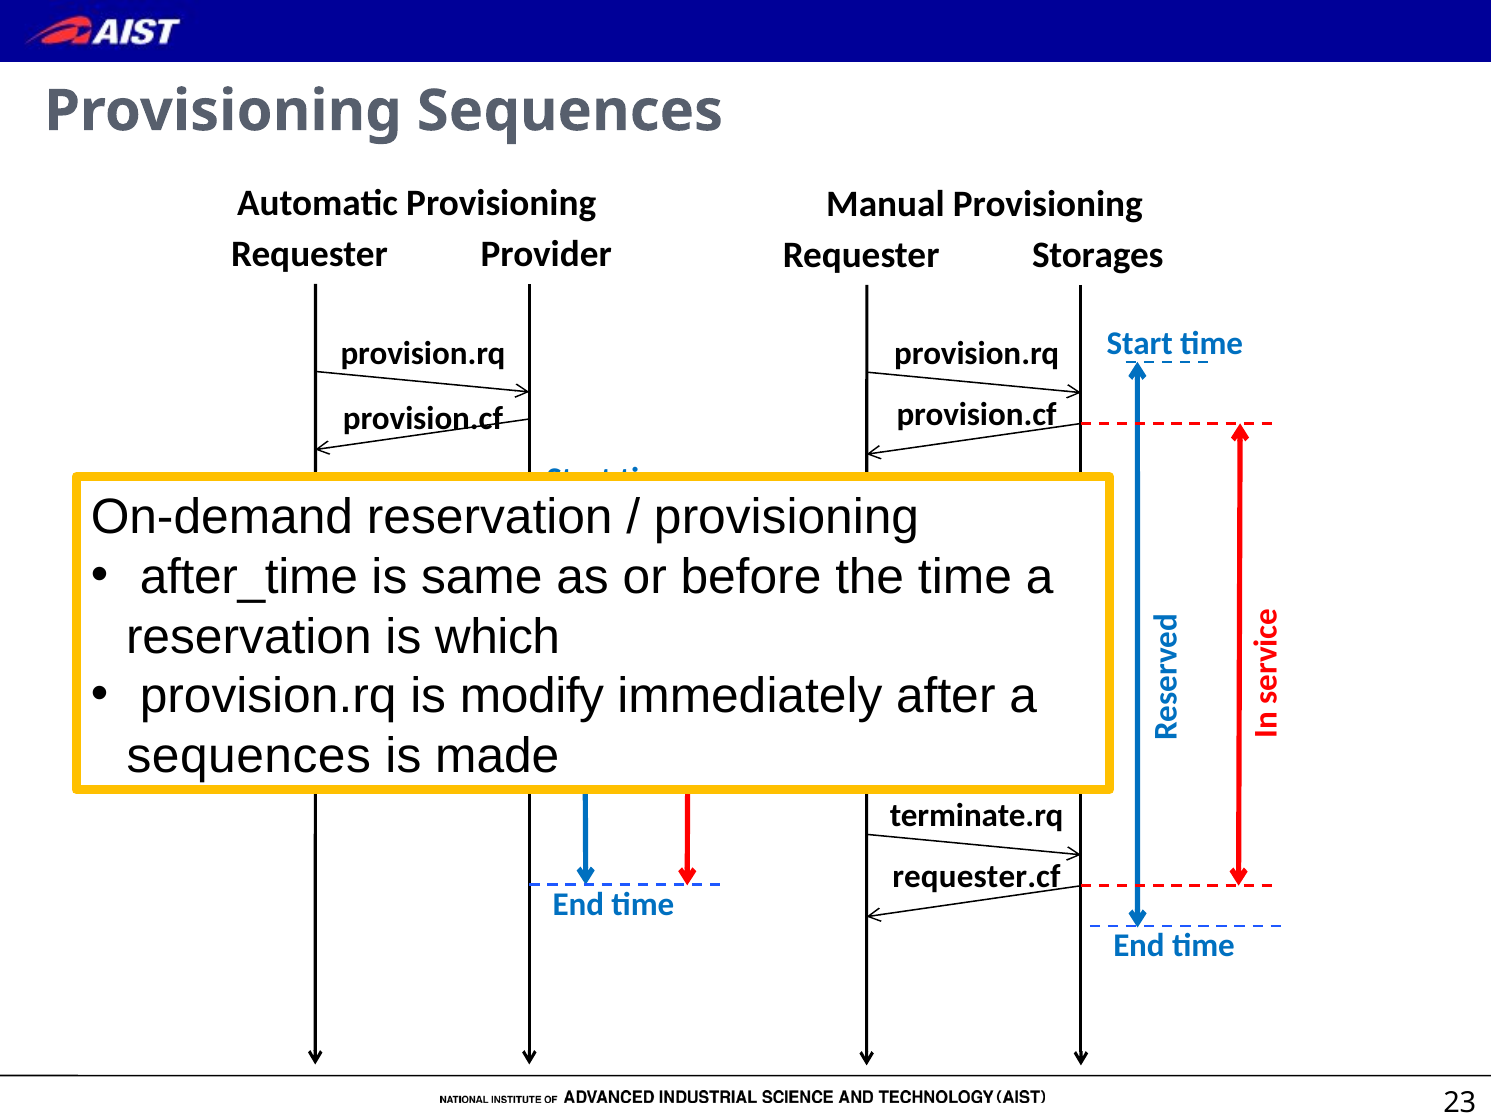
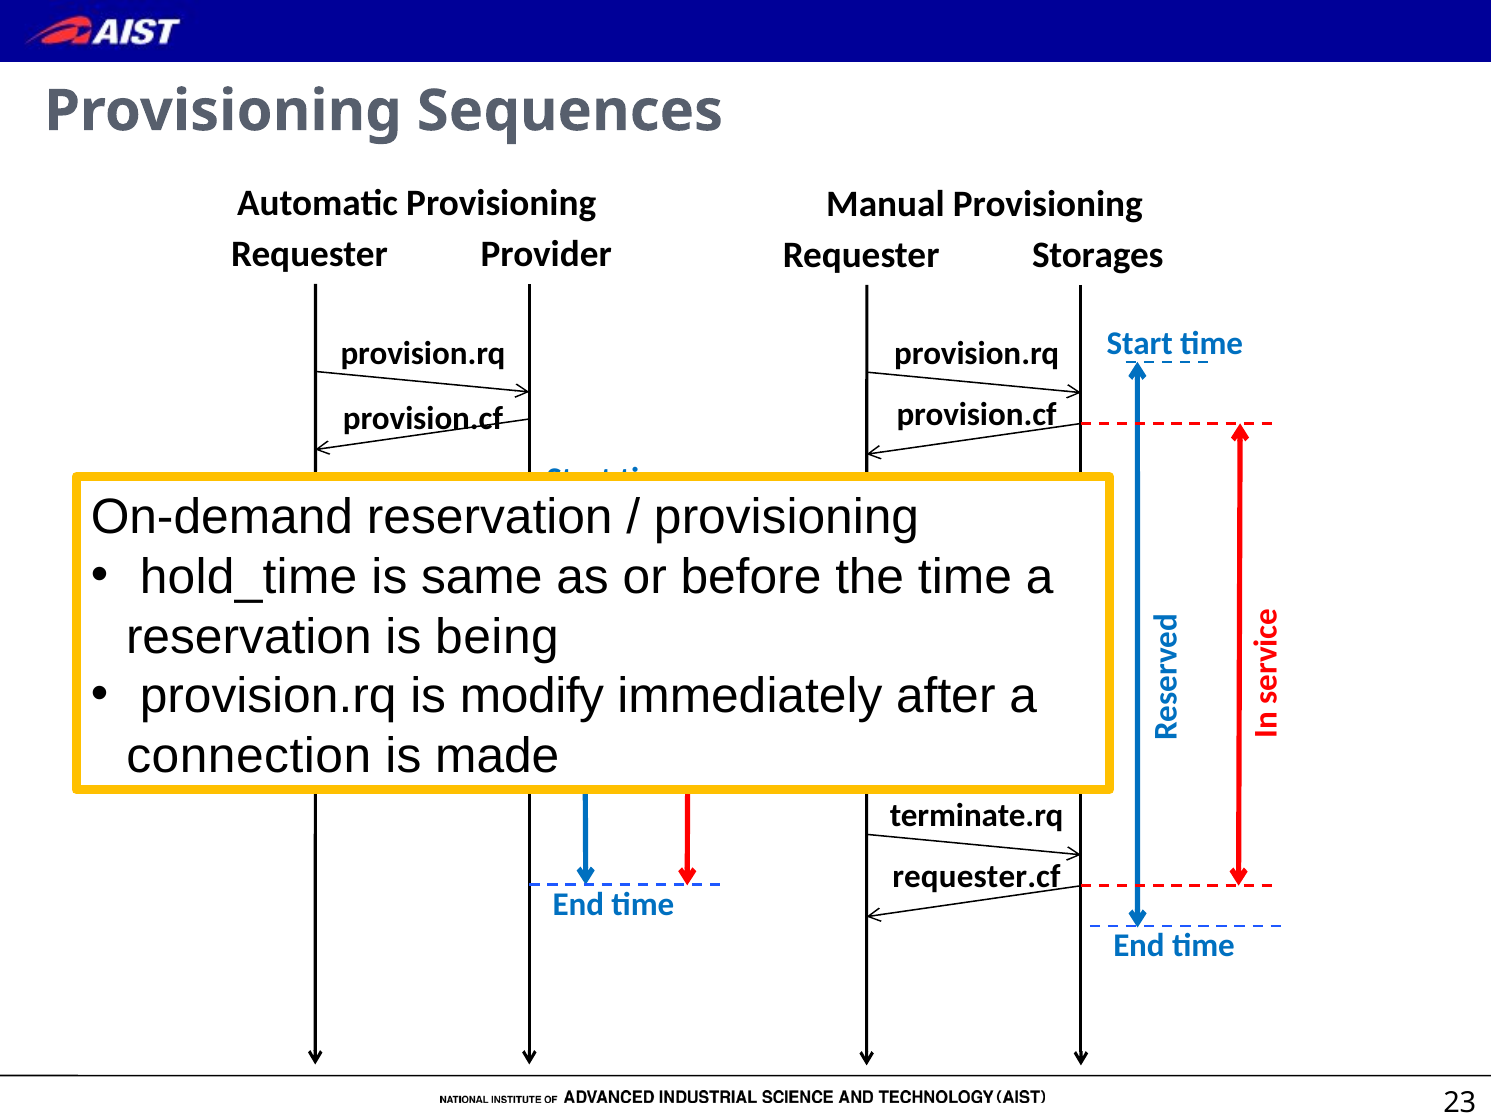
after_time: after_time -> hold_time
which: which -> being
sequences at (249, 756): sequences -> connection
